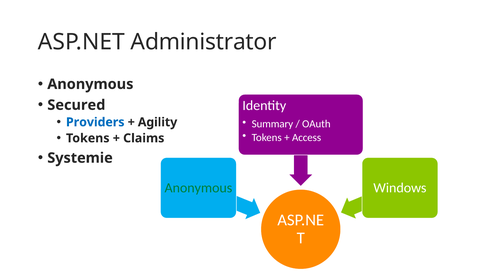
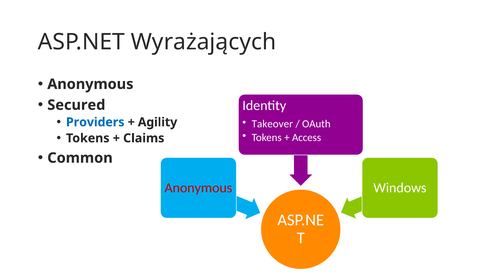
Administrator: Administrator -> Wyrażających
Summary: Summary -> Takeover
Systemie: Systemie -> Common
Anonymous at (198, 188) colour: green -> red
